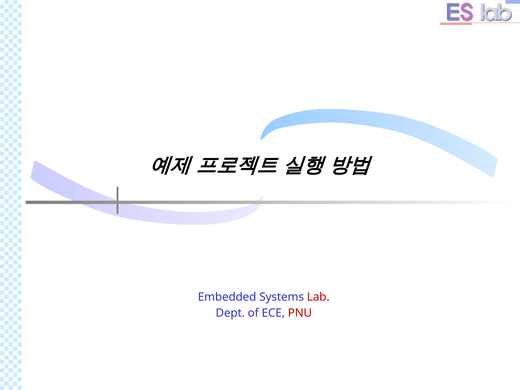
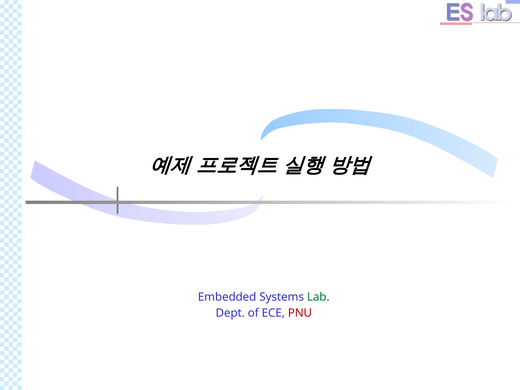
Lab colour: red -> green
